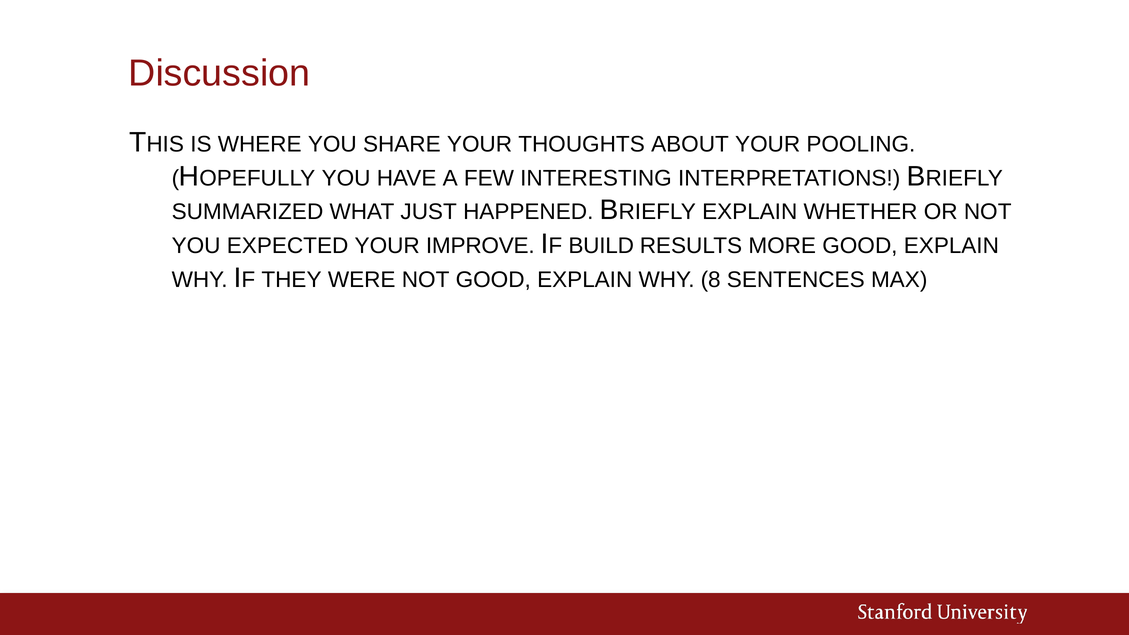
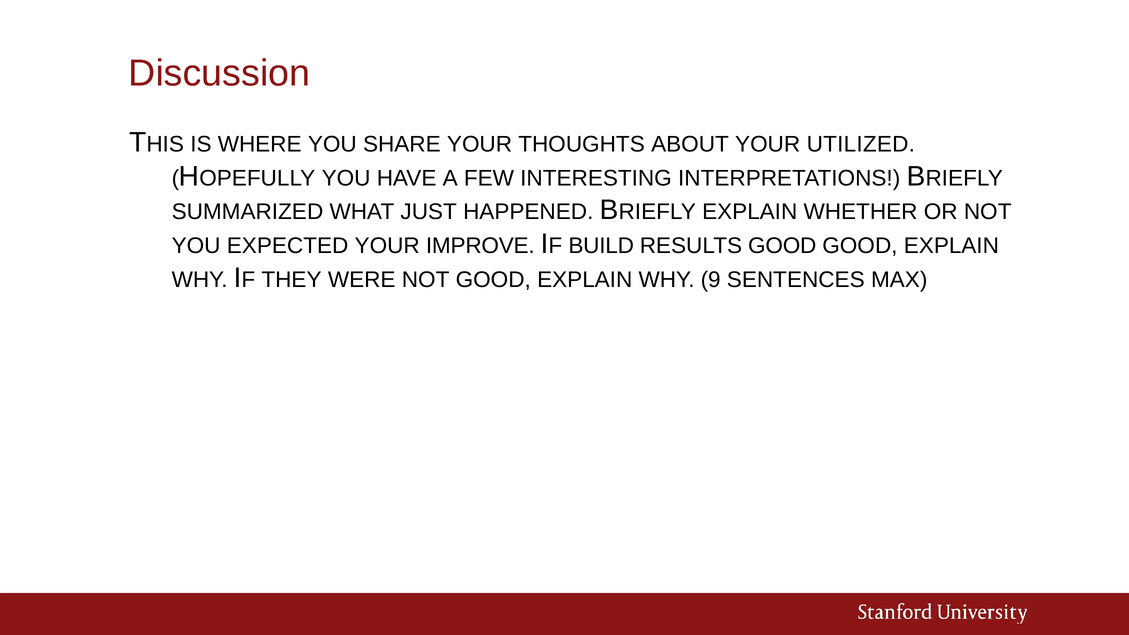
POOLING: POOLING -> UTILIZED
RESULTS MORE: MORE -> GOOD
8: 8 -> 9
